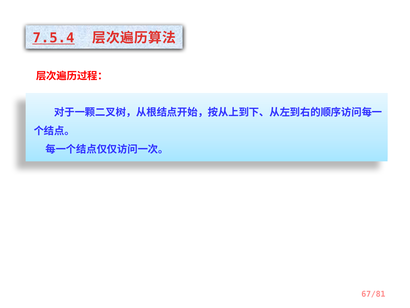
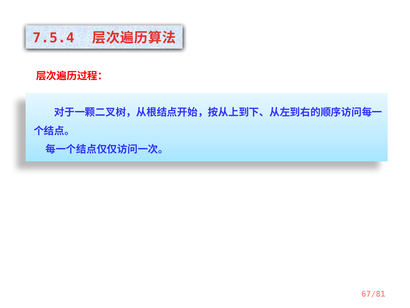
7.5.4 underline: present -> none
